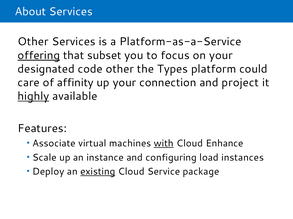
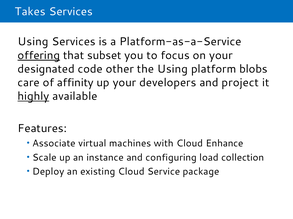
About: About -> Takes
Other at (33, 42): Other -> Using
the Types: Types -> Using
could: could -> blobs
connection: connection -> developers
with underline: present -> none
instances: instances -> collection
existing underline: present -> none
